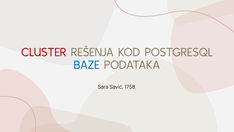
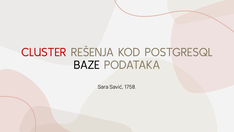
BAZE colour: blue -> black
